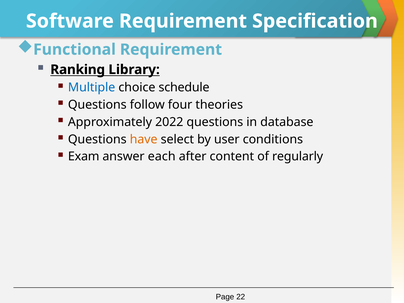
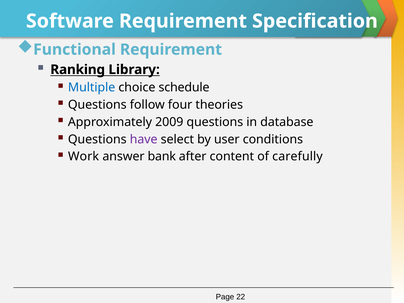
2022: 2022 -> 2009
have colour: orange -> purple
Exam: Exam -> Work
each: each -> bank
regularly: regularly -> carefully
